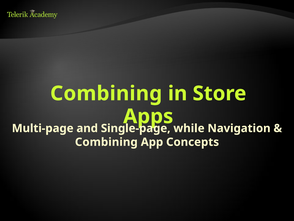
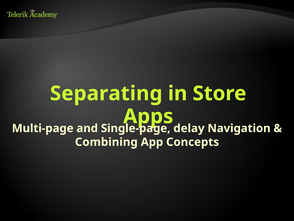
Combining at (106, 93): Combining -> Separating
while: while -> delay
